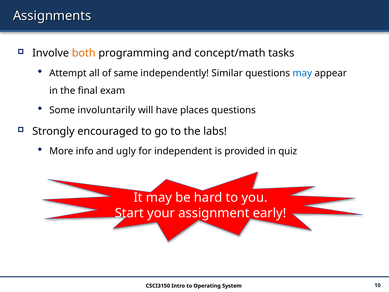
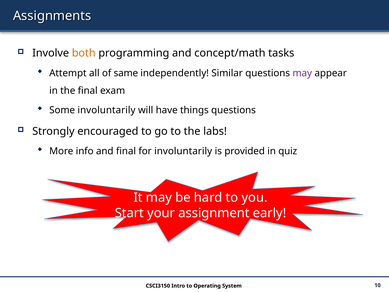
may at (302, 73) colour: blue -> purple
places: places -> things
and ugly: ugly -> final
for independent: independent -> involuntarily
